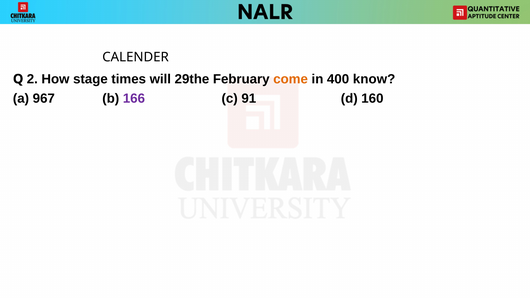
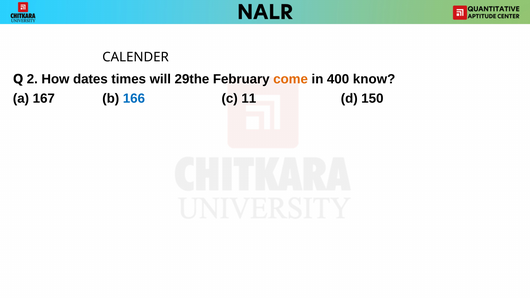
stage: stage -> dates
967: 967 -> 167
166 colour: purple -> blue
91: 91 -> 11
160: 160 -> 150
